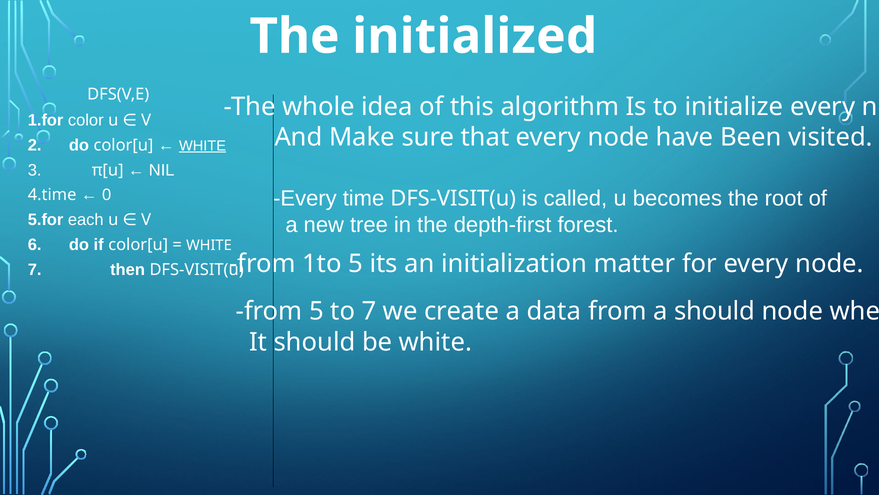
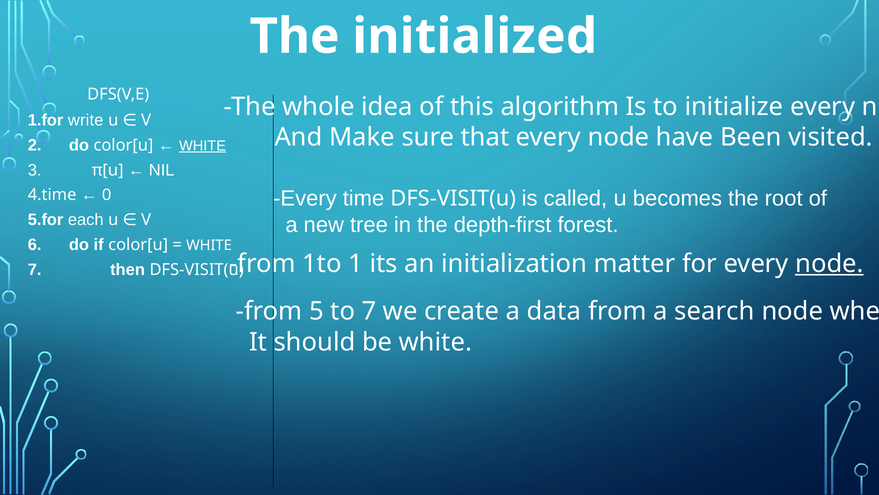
color: color -> write
1to 5: 5 -> 1
node at (829, 264) underline: none -> present
a should: should -> search
